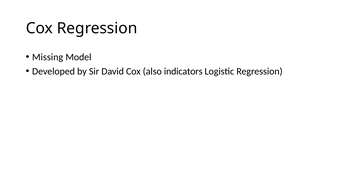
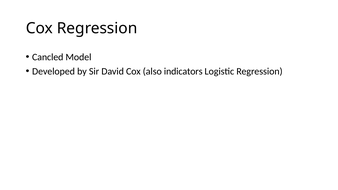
Missing: Missing -> Cancled
